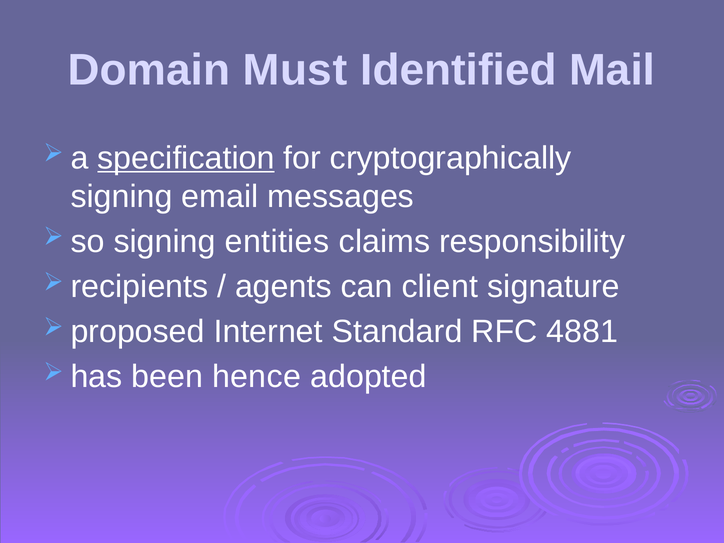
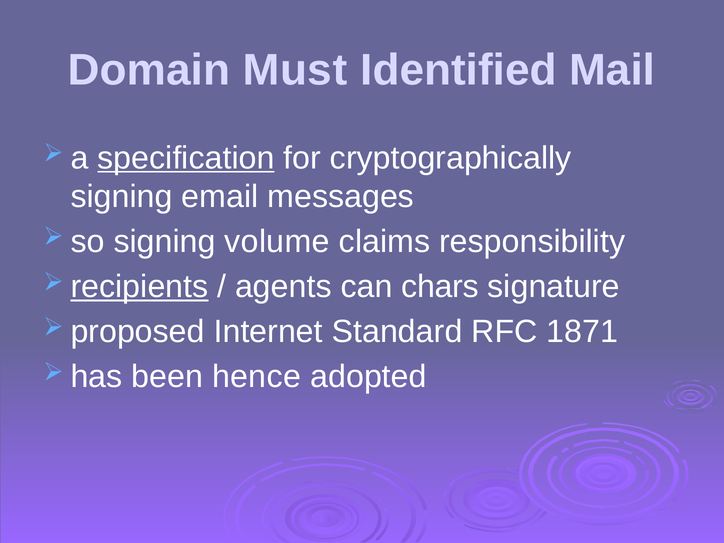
entities: entities -> volume
recipients underline: none -> present
client: client -> chars
4881: 4881 -> 1871
